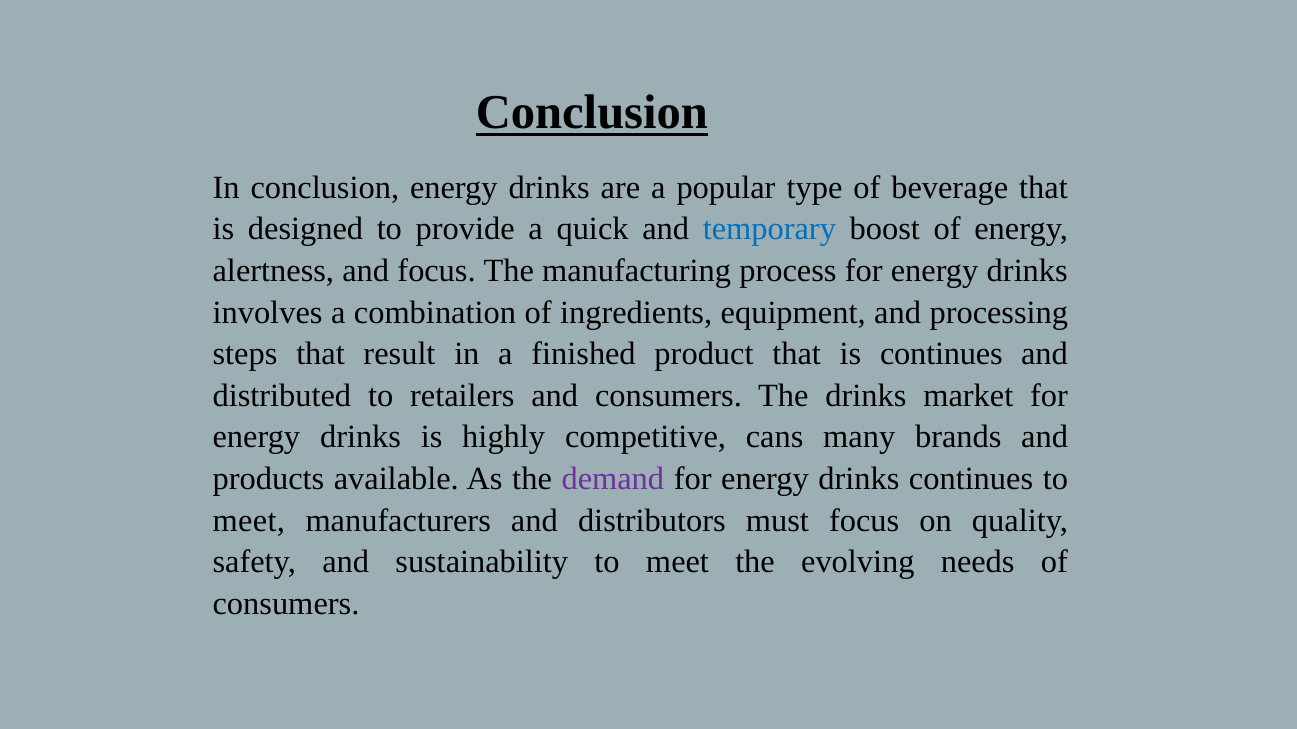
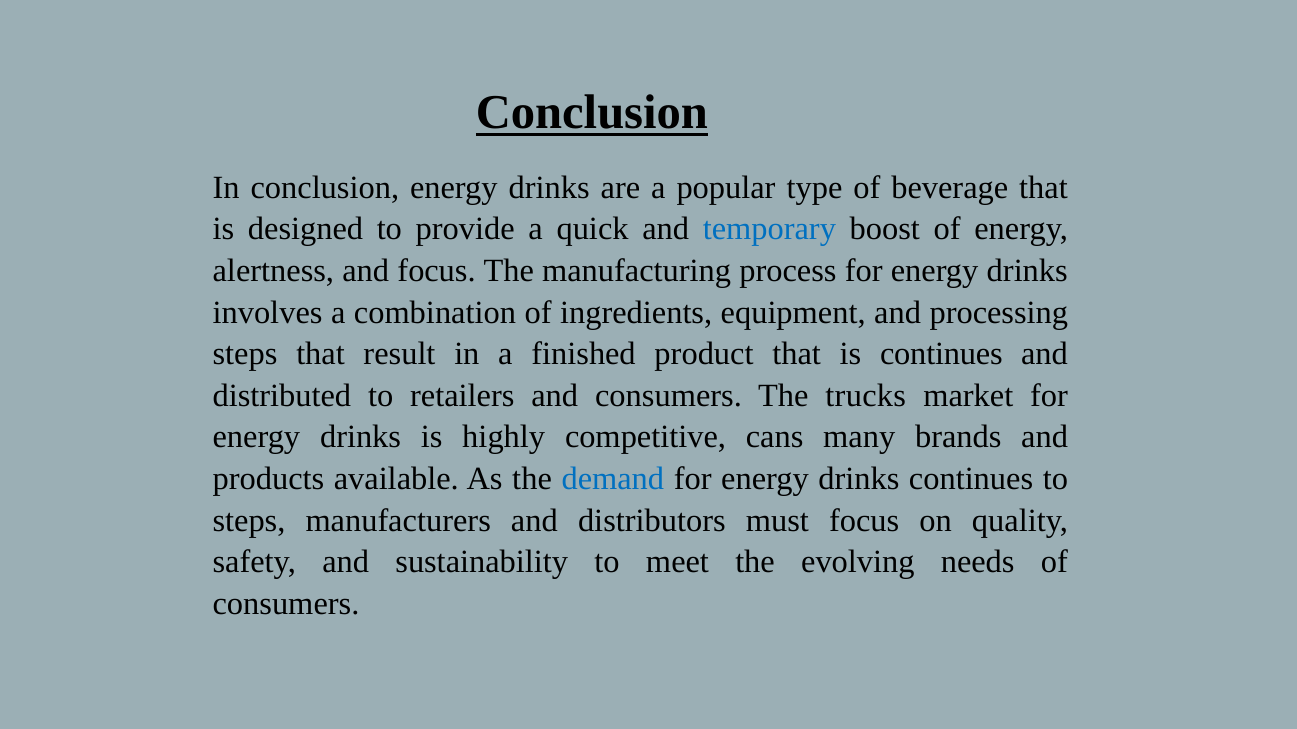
The drinks: drinks -> trucks
demand colour: purple -> blue
meet at (249, 521): meet -> steps
